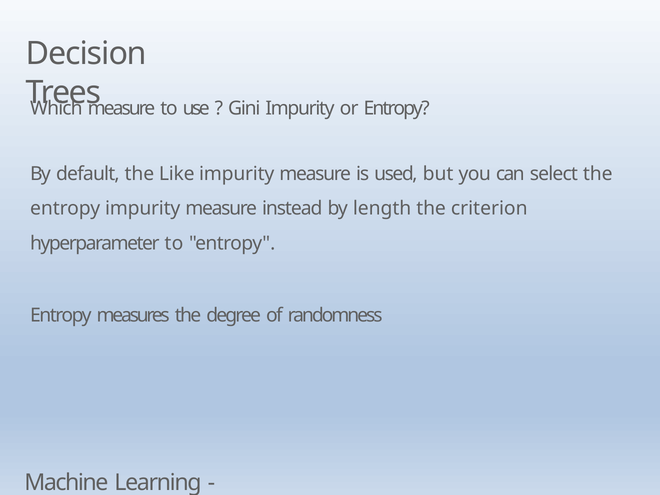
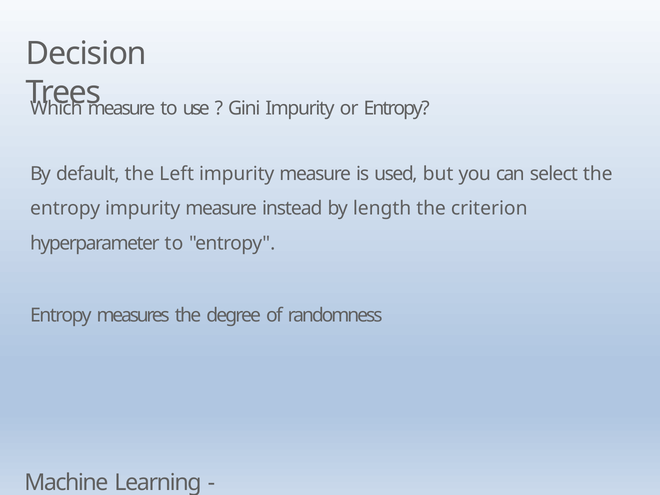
Like: Like -> Left
